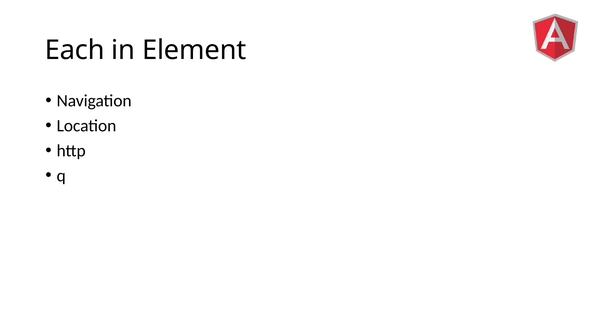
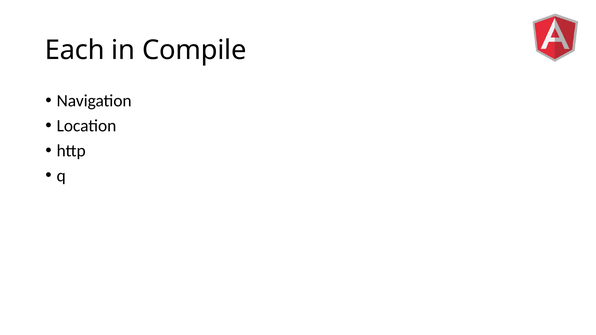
Element: Element -> Compile
